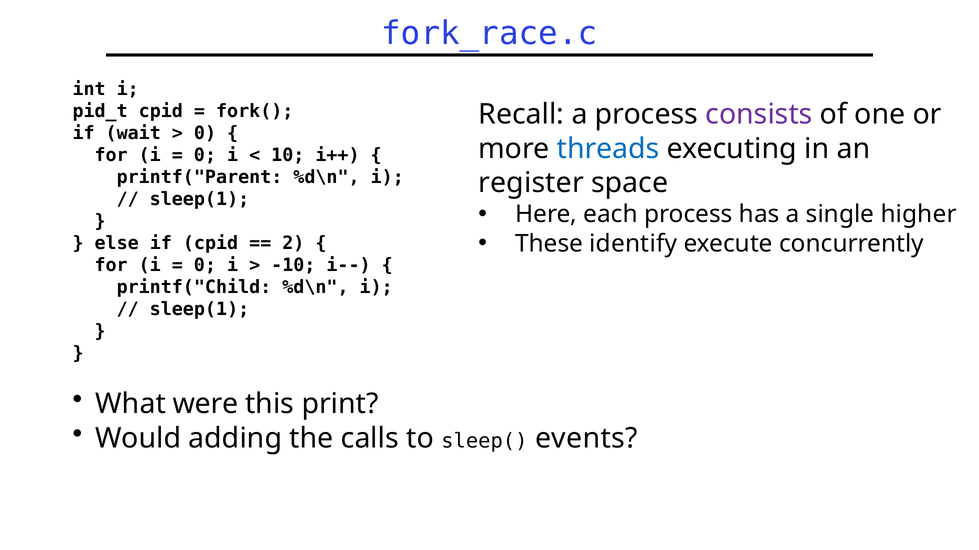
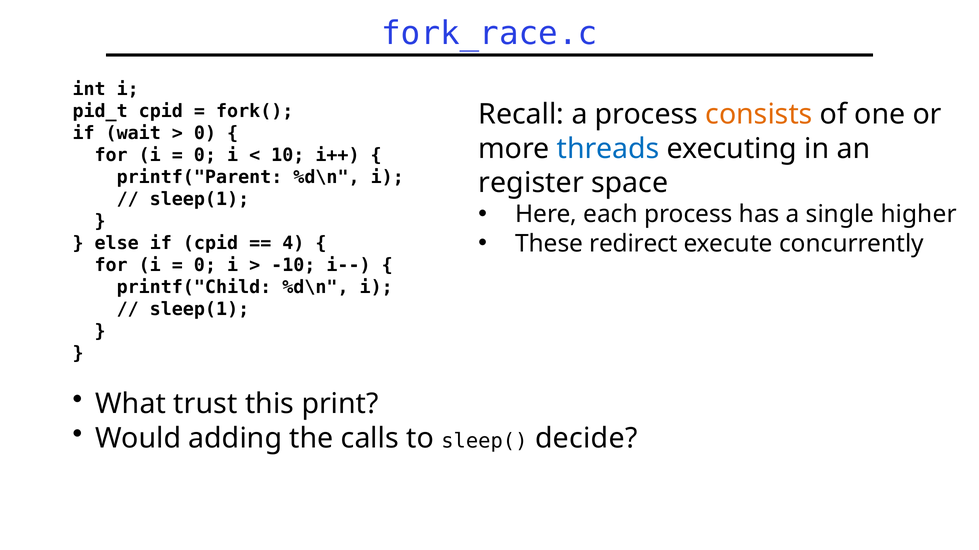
consists colour: purple -> orange
identify: identify -> redirect
2: 2 -> 4
were: were -> trust
events: events -> decide
